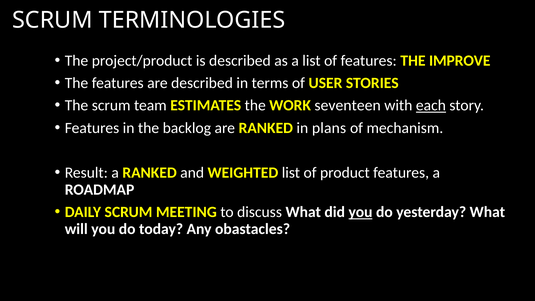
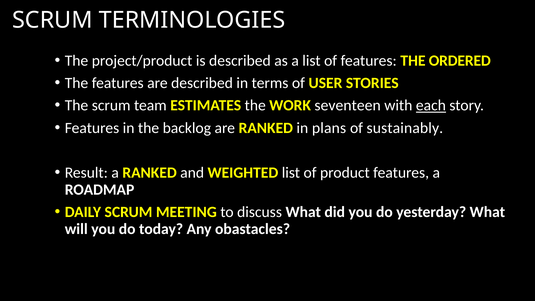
IMPROVE: IMPROVE -> ORDERED
mechanism: mechanism -> sustainably
you at (361, 212) underline: present -> none
